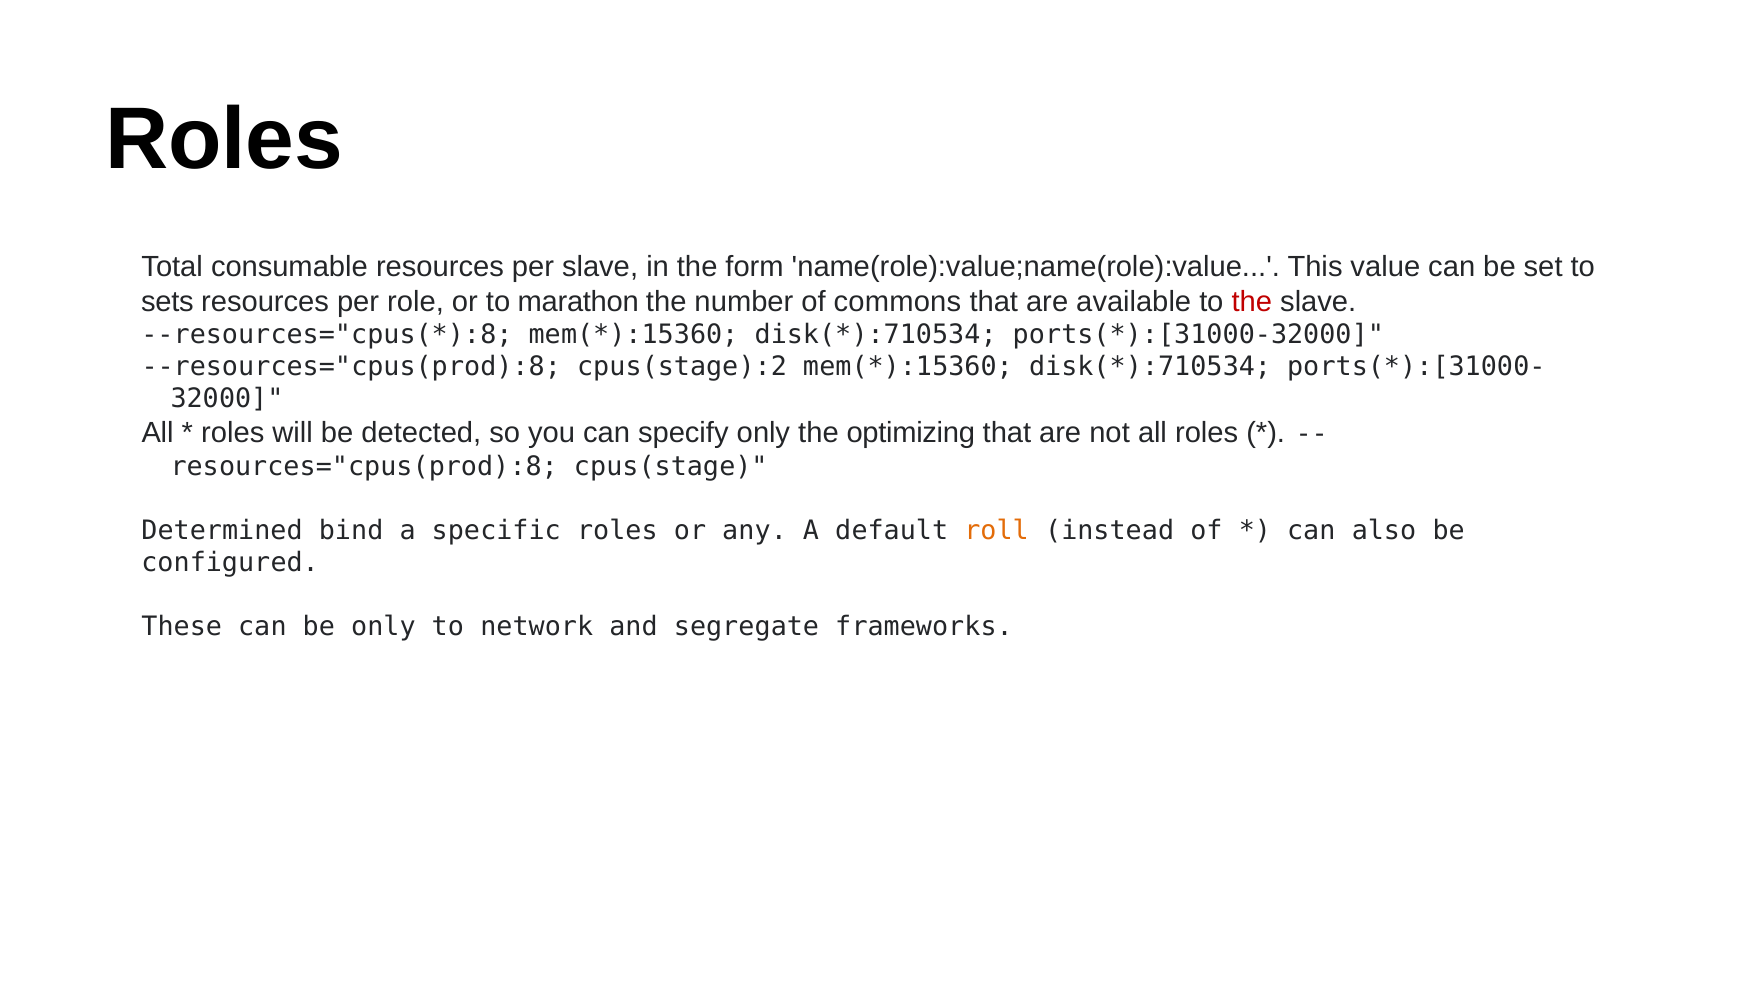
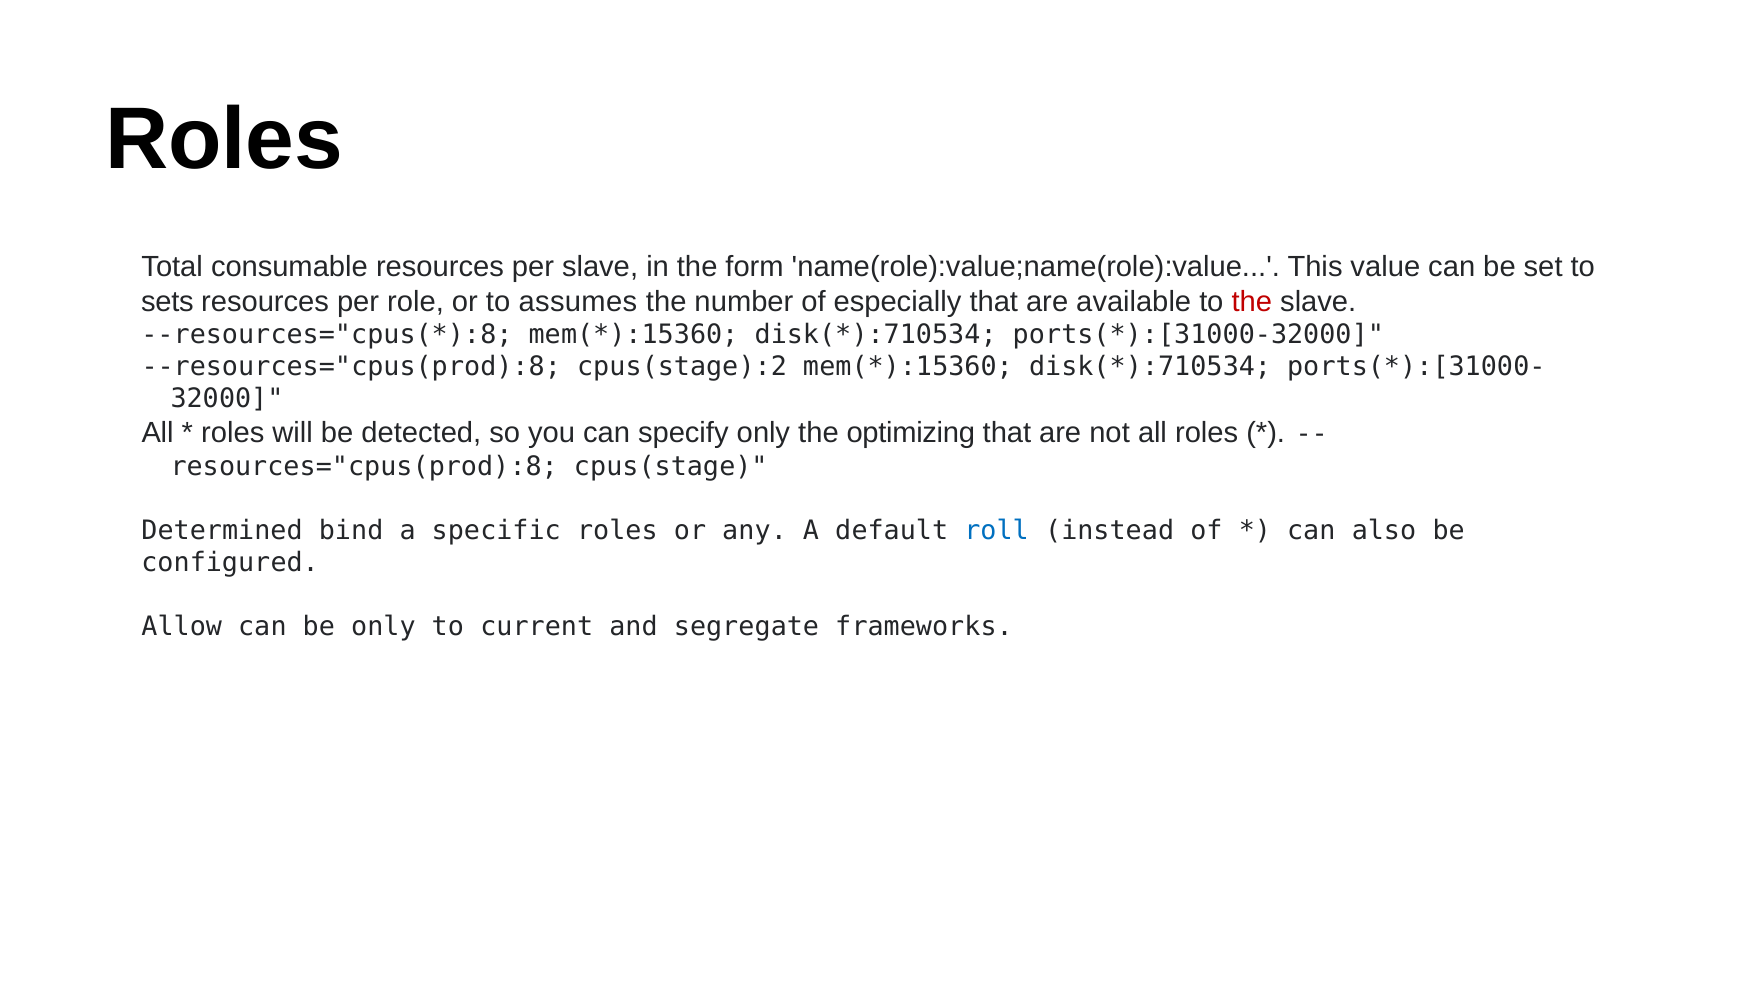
marathon: marathon -> assumes
commons: commons -> especially
roll colour: orange -> blue
These: These -> Allow
network: network -> current
